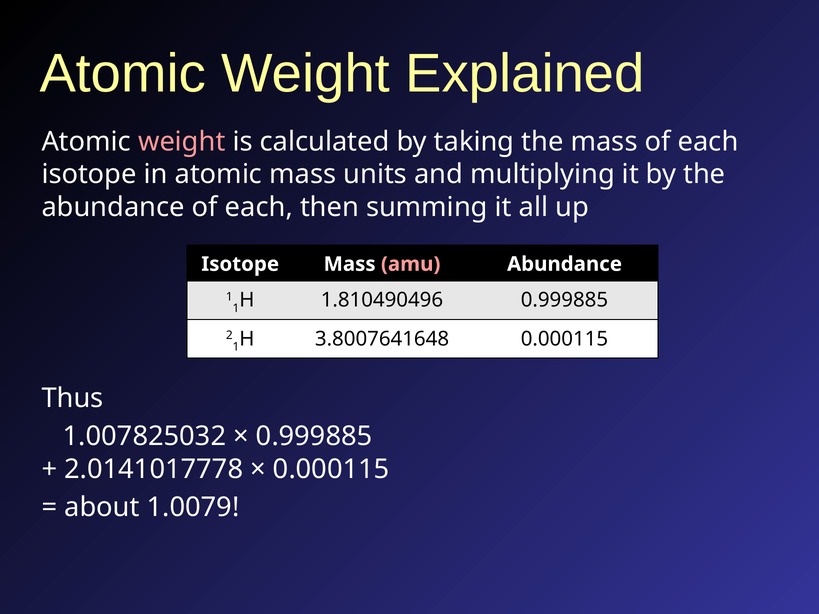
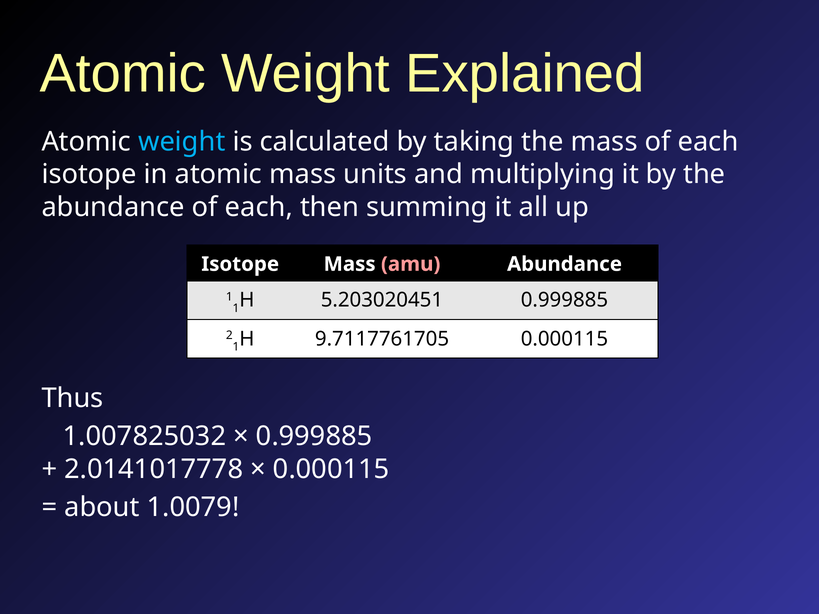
weight at (182, 142) colour: pink -> light blue
1.810490496: 1.810490496 -> 5.203020451
3.8007641648: 3.8007641648 -> 9.7117761705
